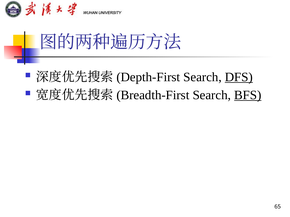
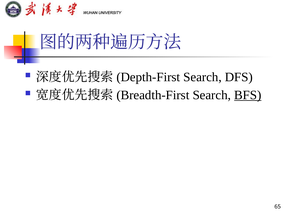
DFS underline: present -> none
